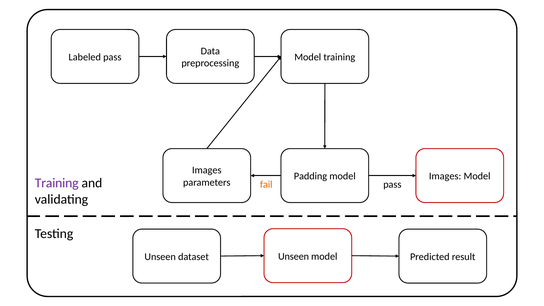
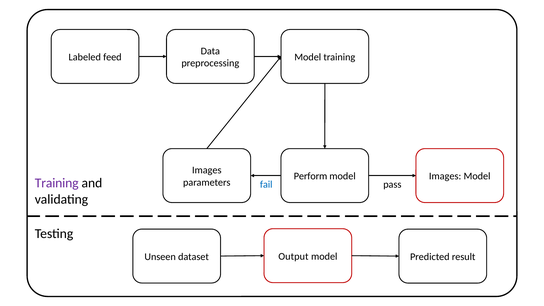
Labeled pass: pass -> feed
Padding: Padding -> Perform
fail colour: orange -> blue
Unseen at (294, 256): Unseen -> Output
